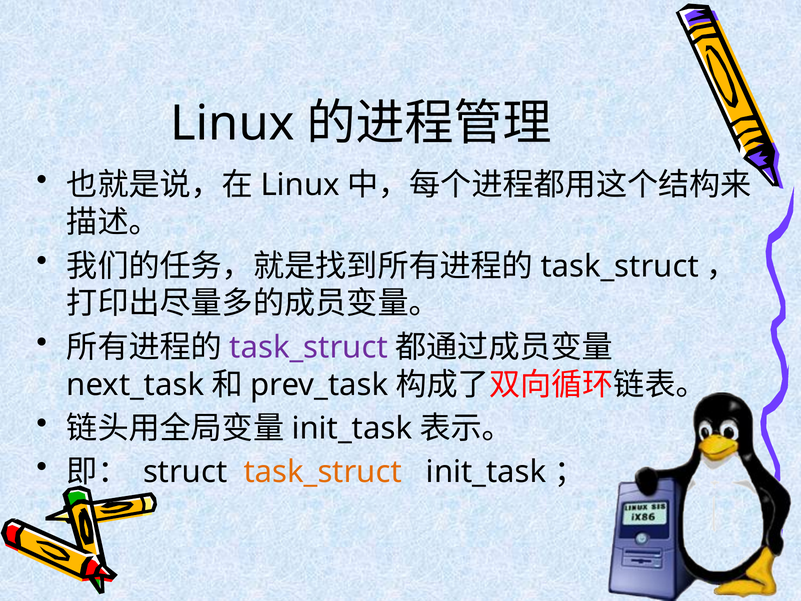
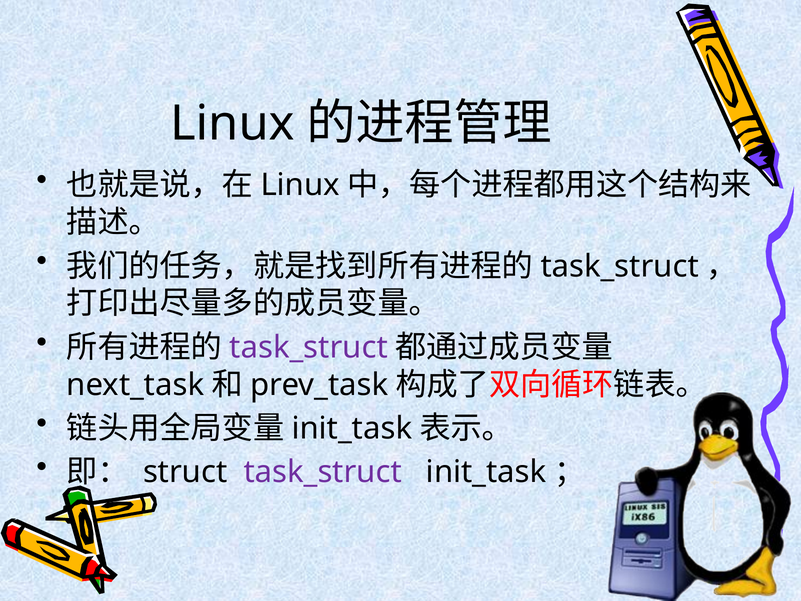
task_struct at (323, 472) colour: orange -> purple
